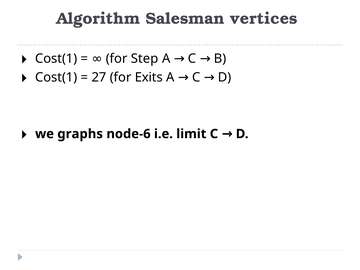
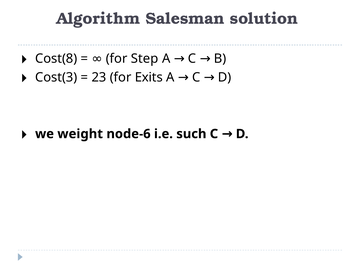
vertices: vertices -> solution
Cost(1 at (56, 59): Cost(1 -> Cost(8
Cost(1 at (56, 77): Cost(1 -> Cost(3
27: 27 -> 23
graphs: graphs -> weight
limit: limit -> such
